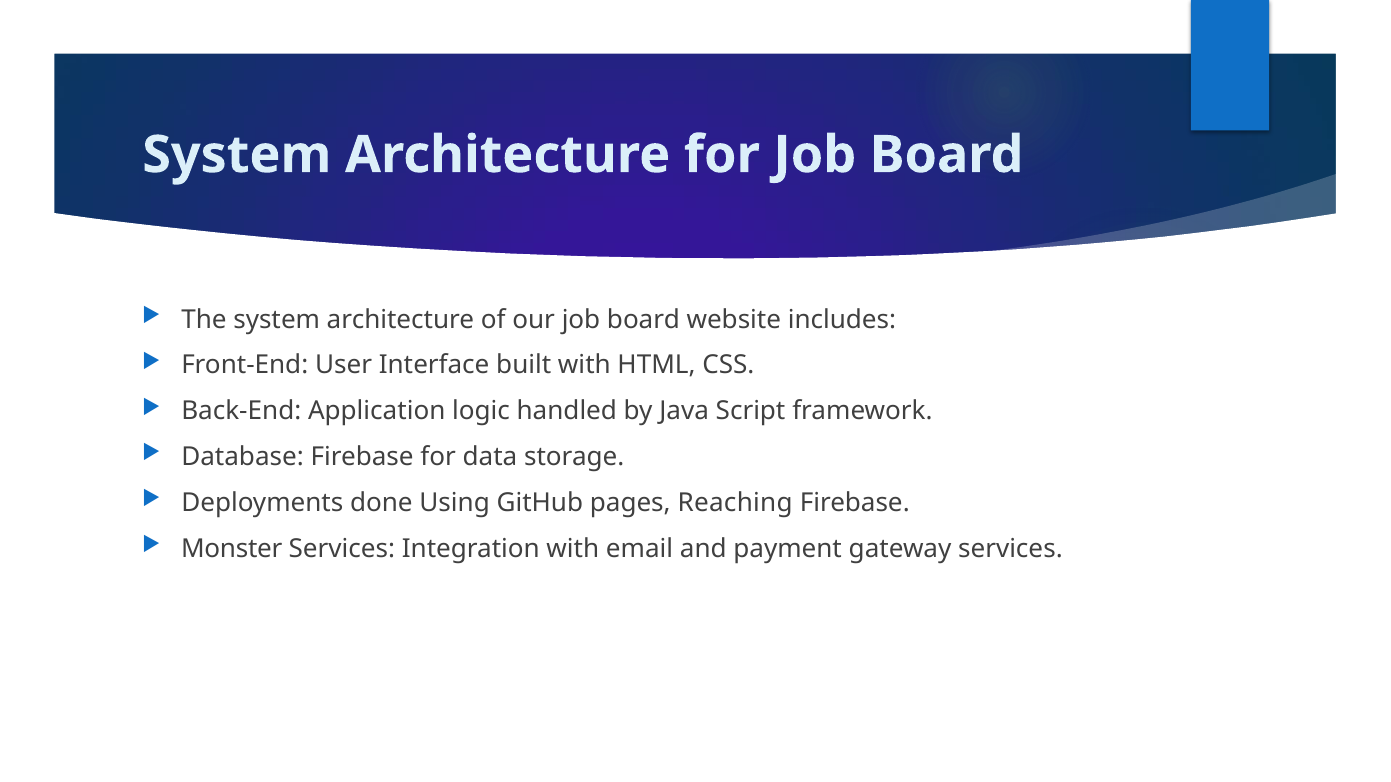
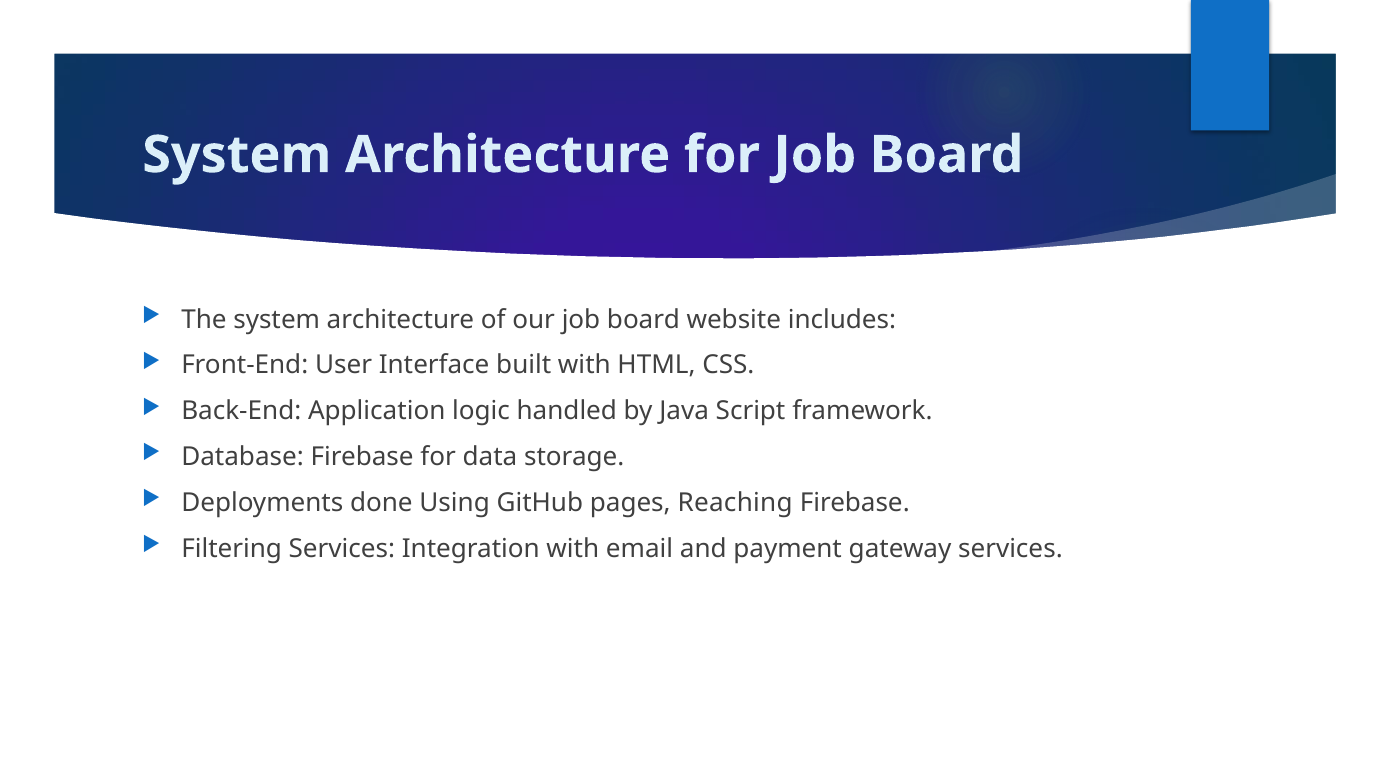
Monster: Monster -> Filtering
